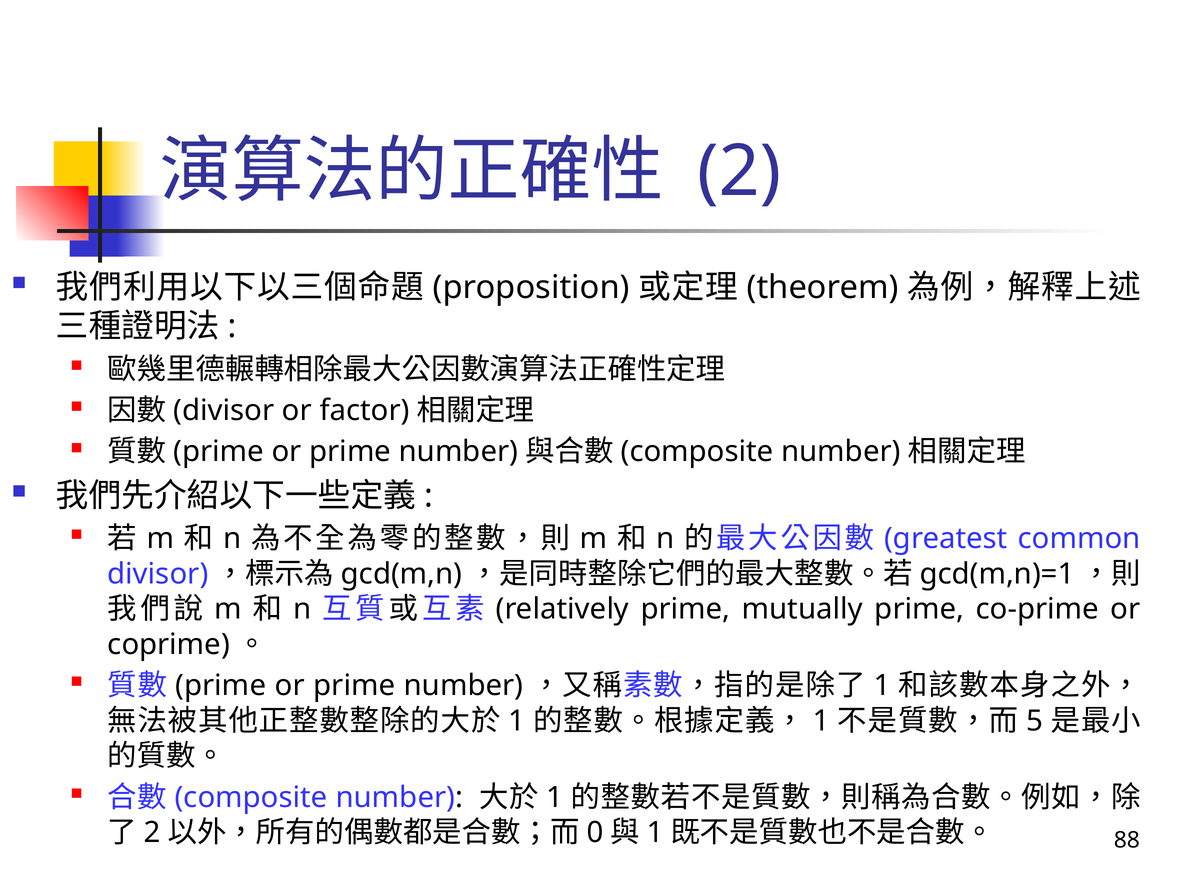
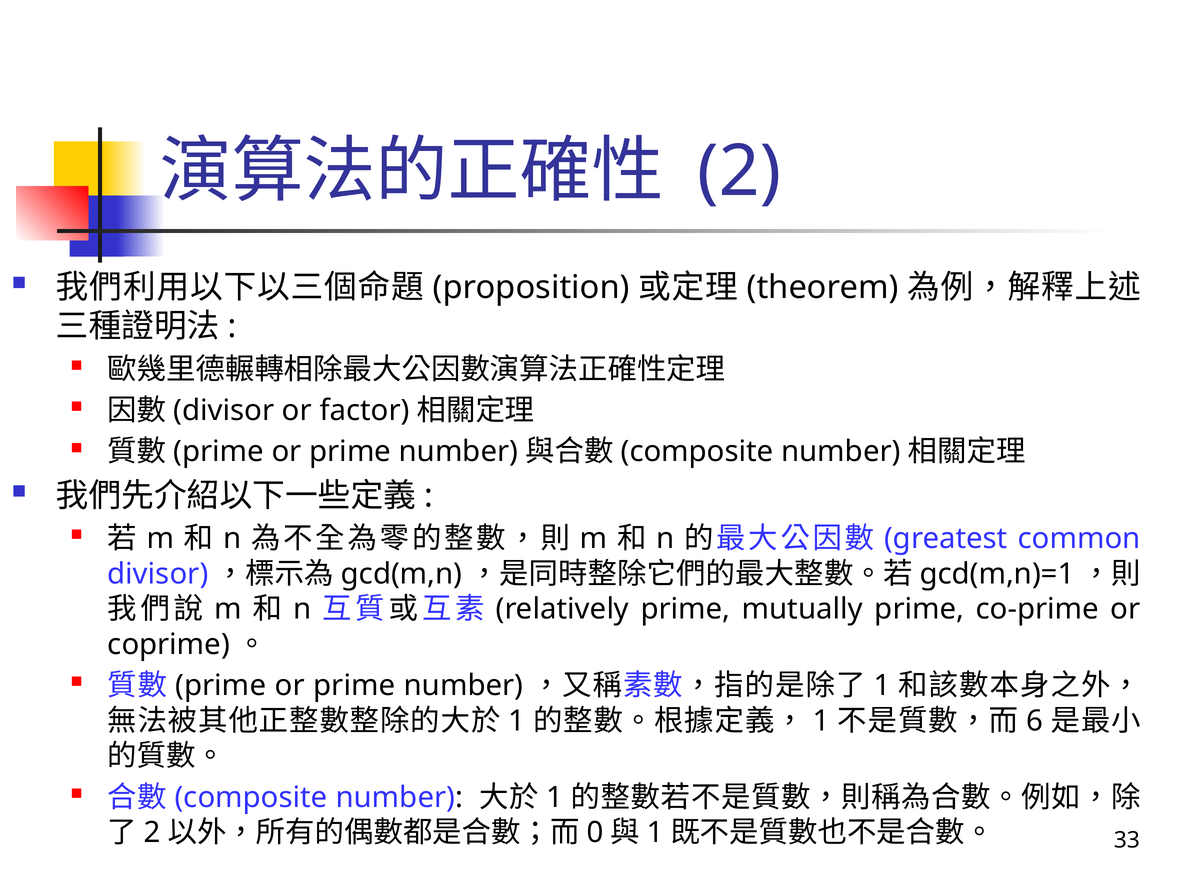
5: 5 -> 6
88: 88 -> 33
